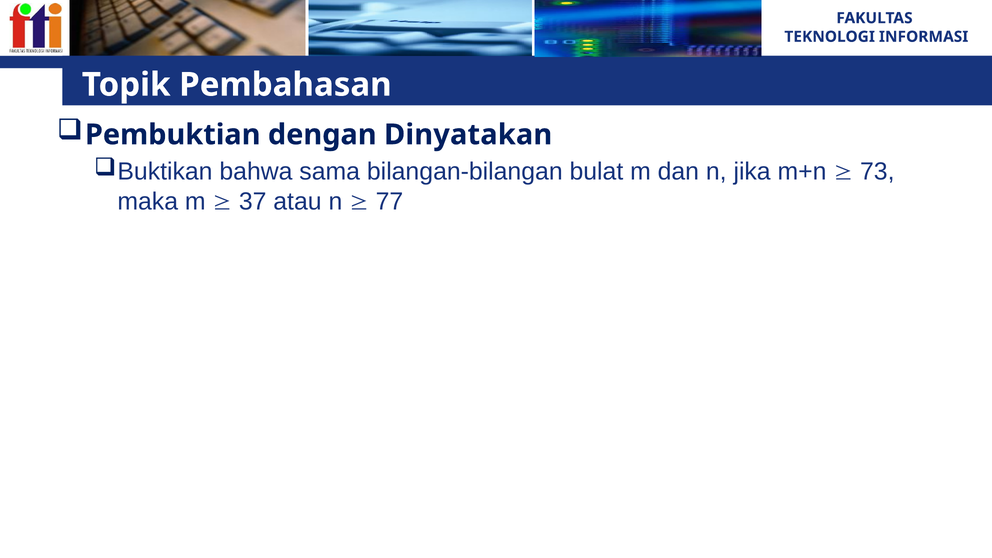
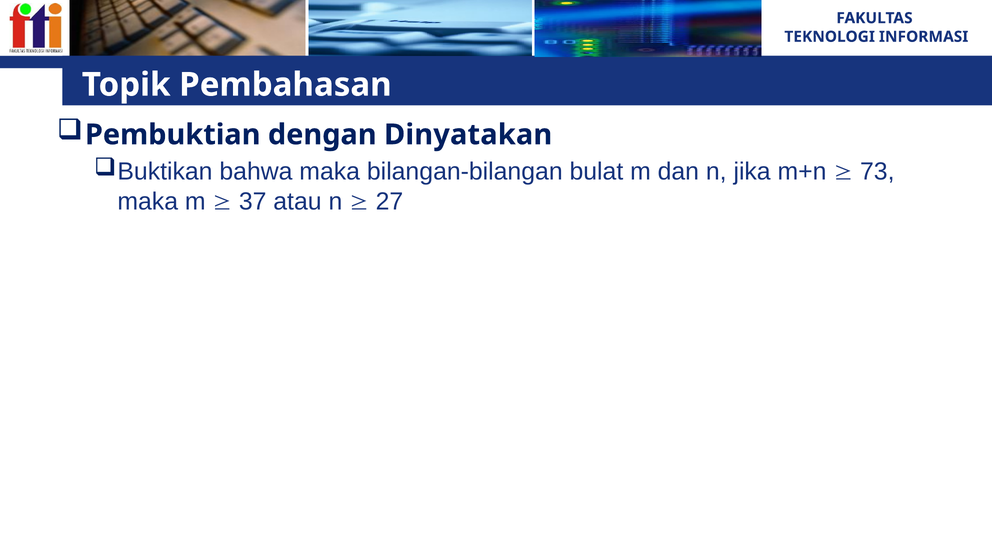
bahwa sama: sama -> maka
77: 77 -> 27
